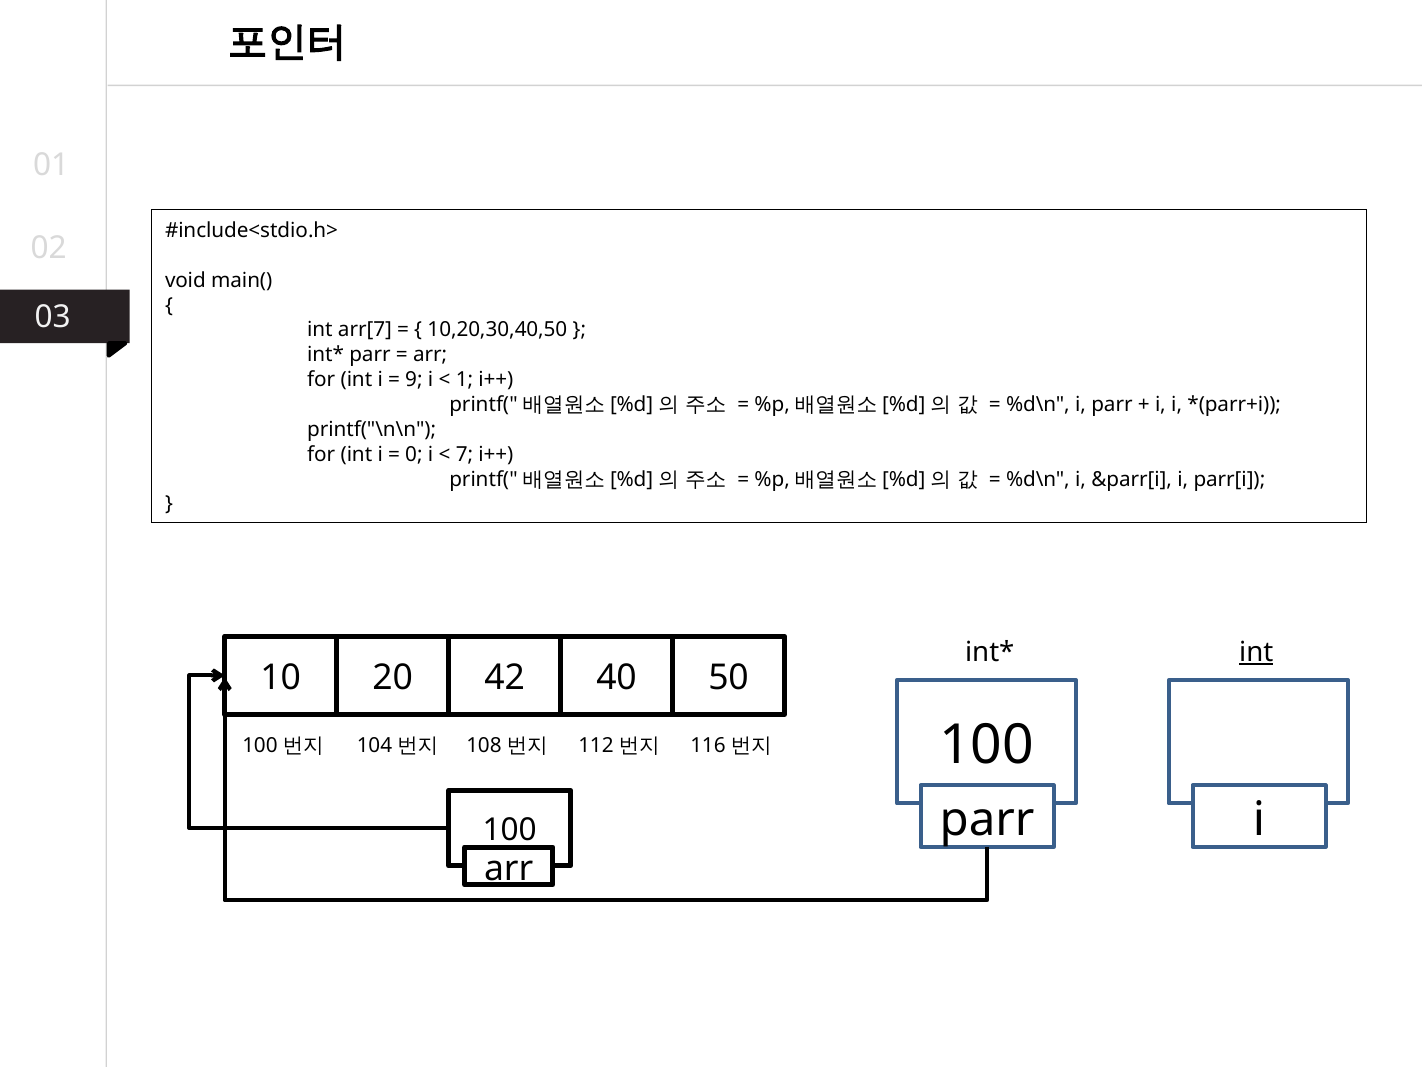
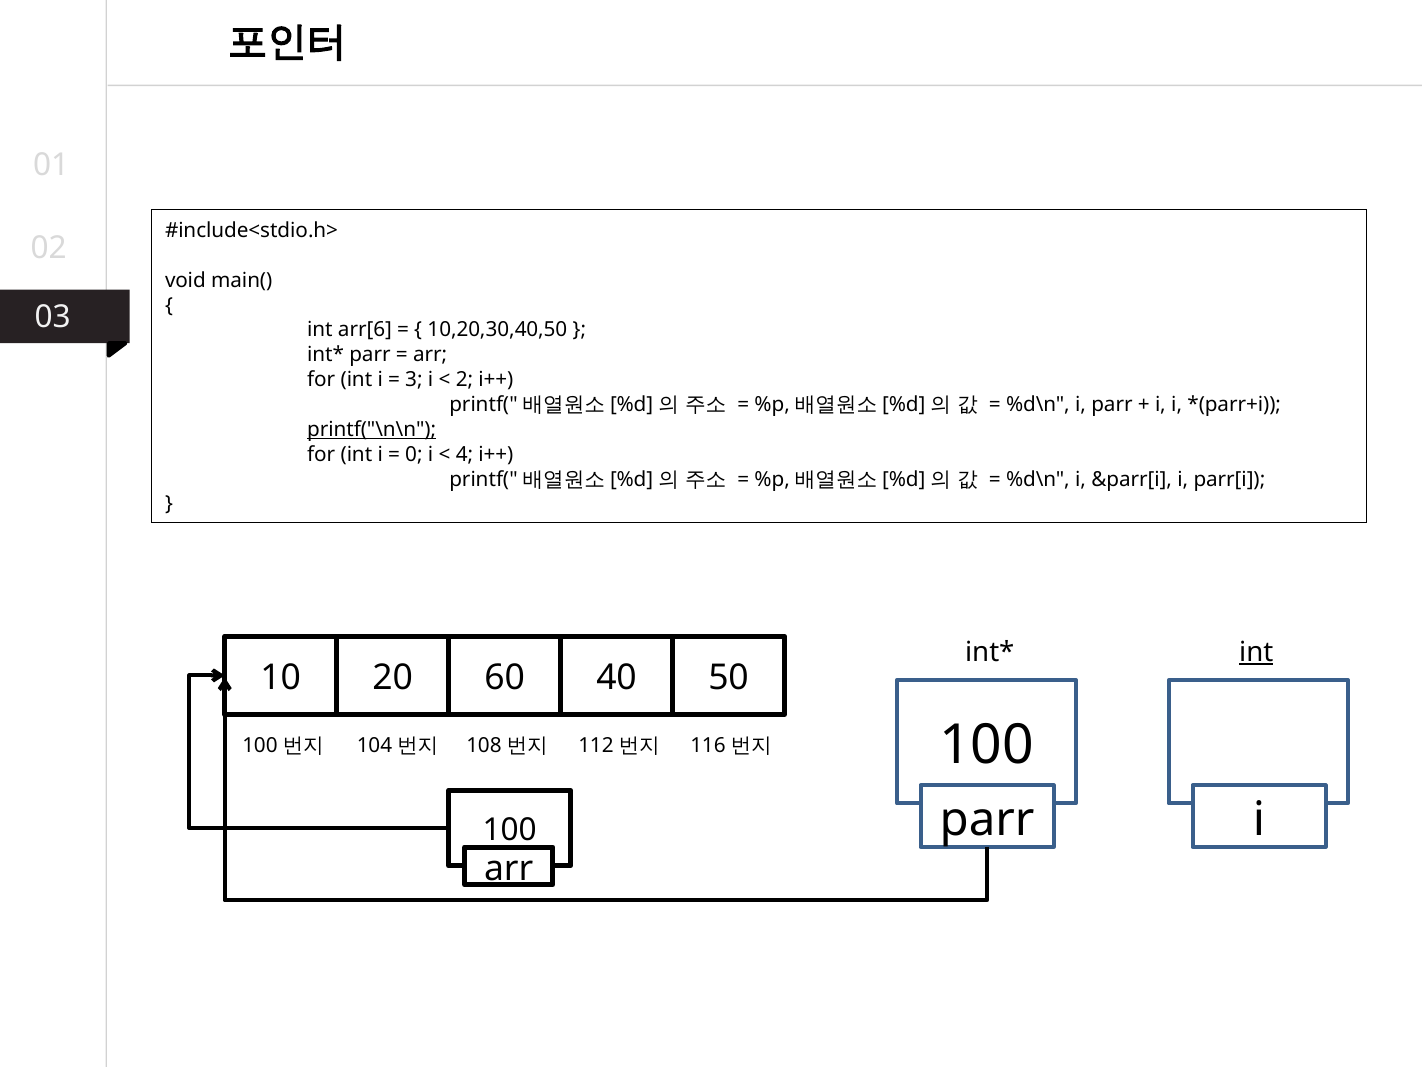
arr[7: arr[7 -> arr[6
9: 9 -> 3
1: 1 -> 2
printf("\n\n underline: none -> present
7: 7 -> 4
42: 42 -> 60
